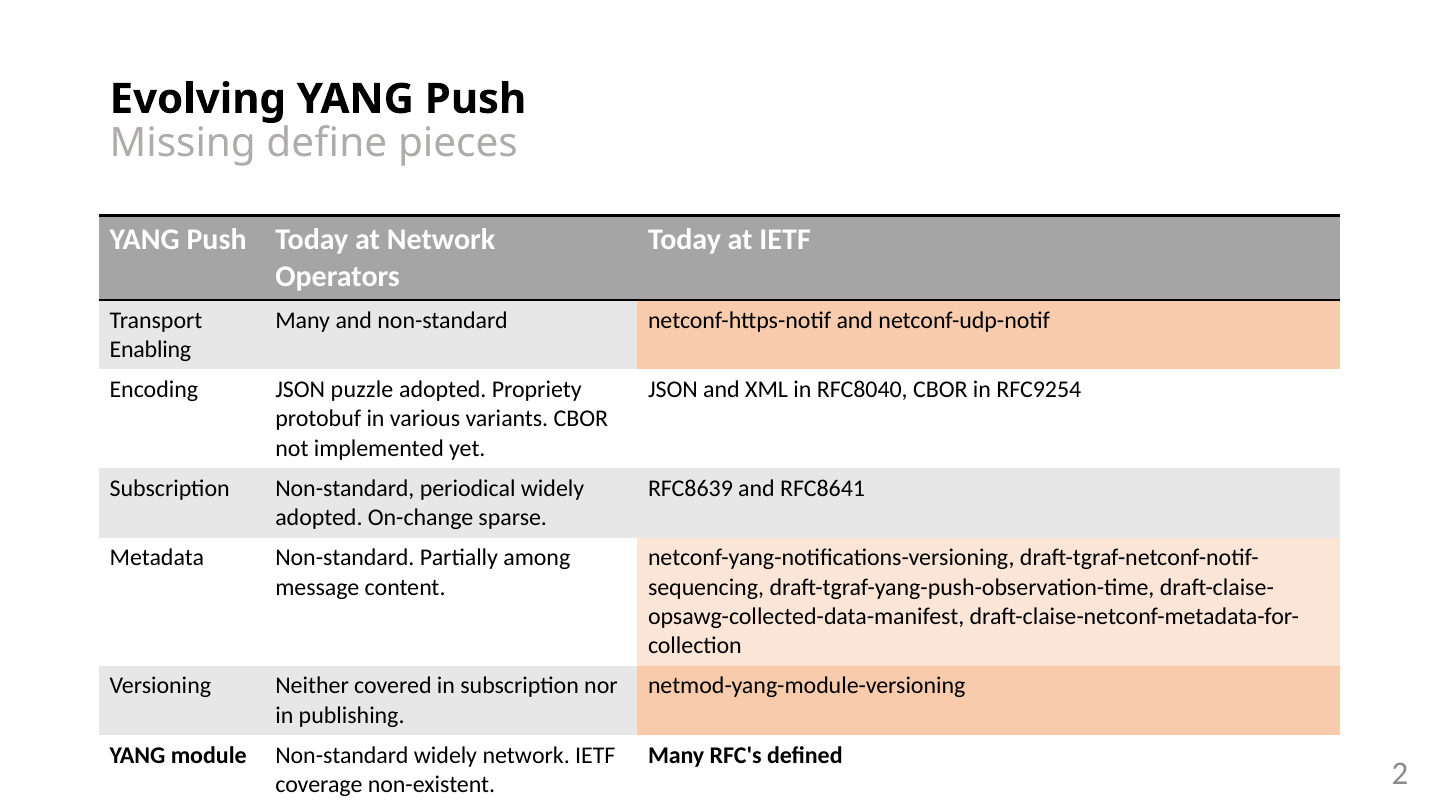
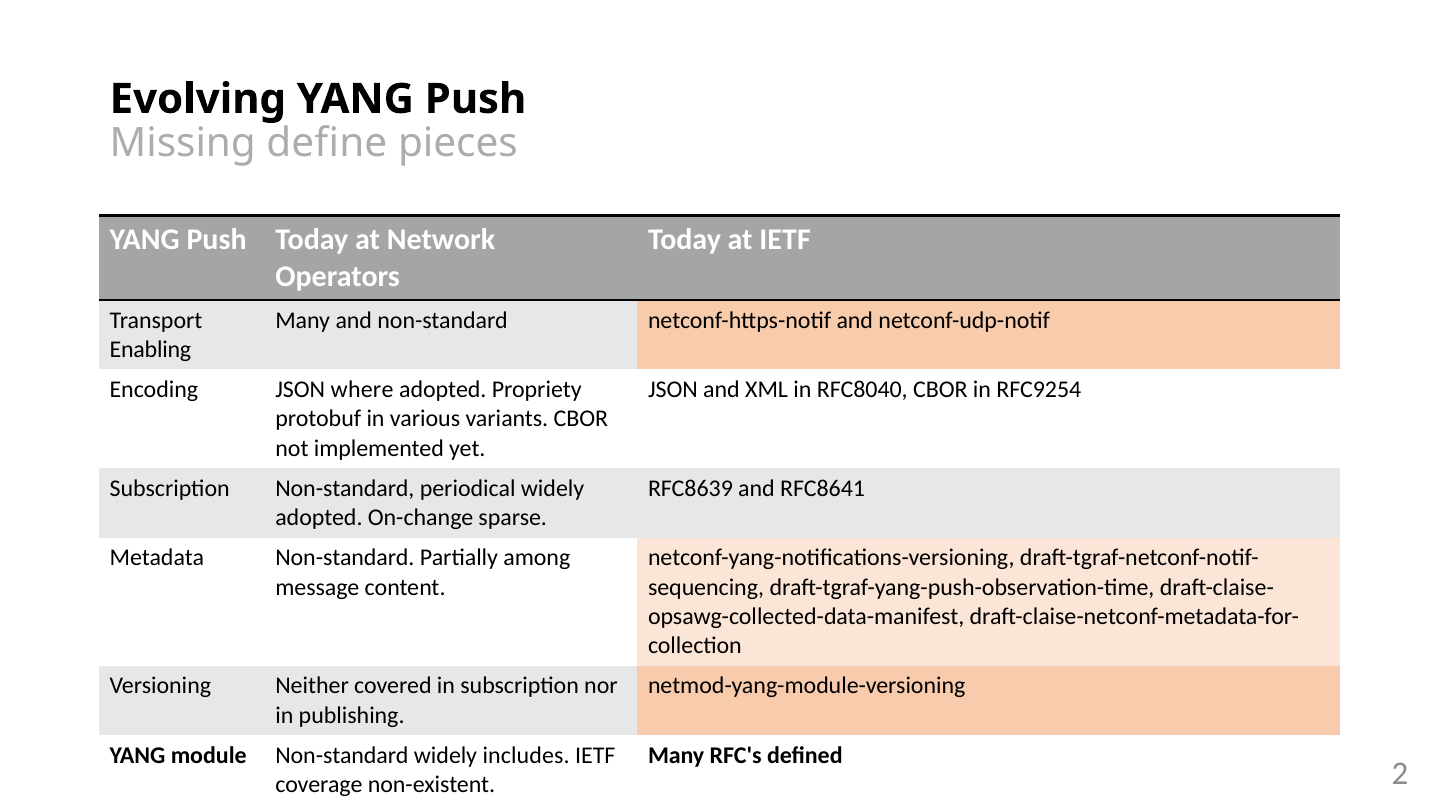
puzzle: puzzle -> where
widely network: network -> includes
